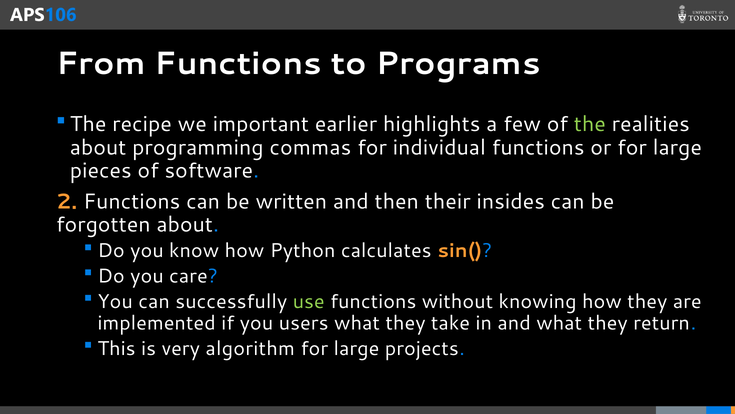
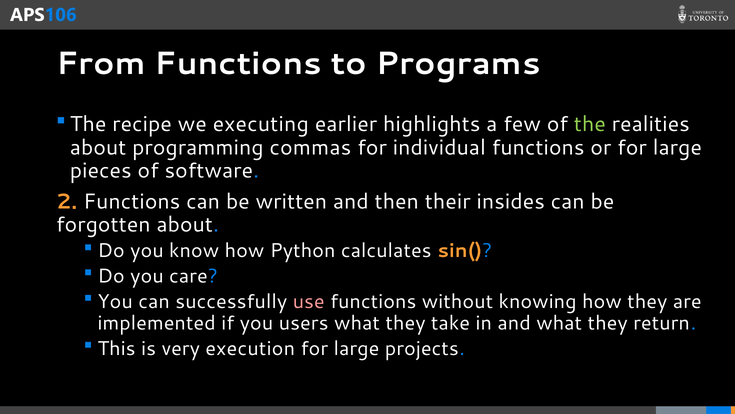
important: important -> executing
use colour: light green -> pink
algorithm: algorithm -> execution
